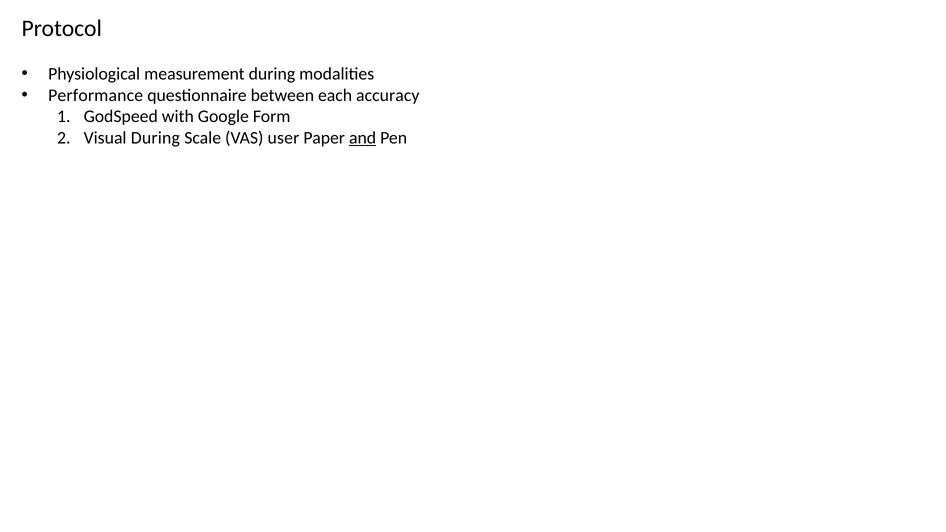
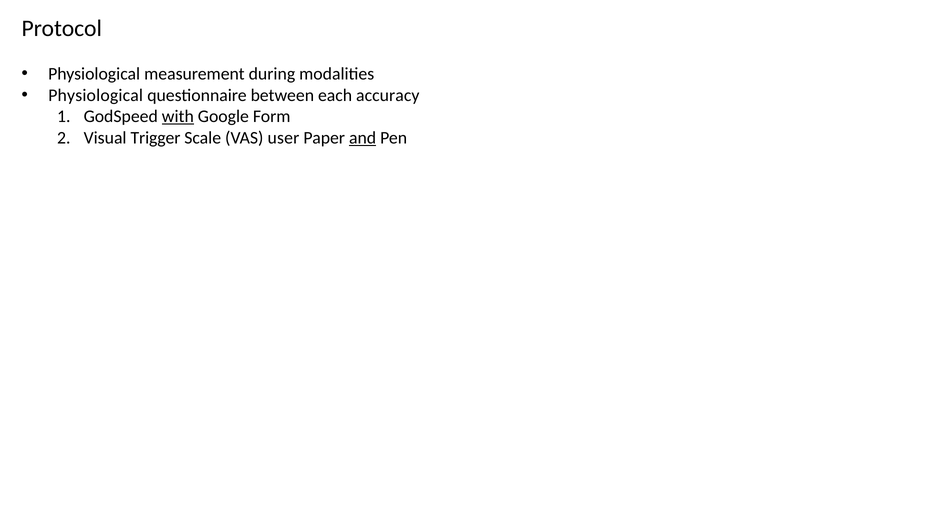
Performance at (96, 95): Performance -> Physiological
with underline: none -> present
Visual During: During -> Trigger
